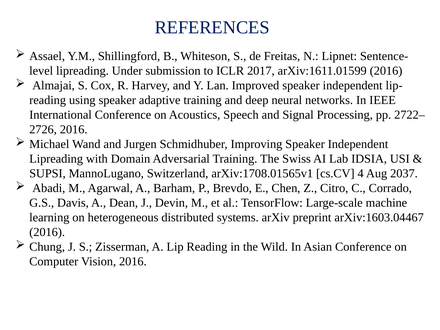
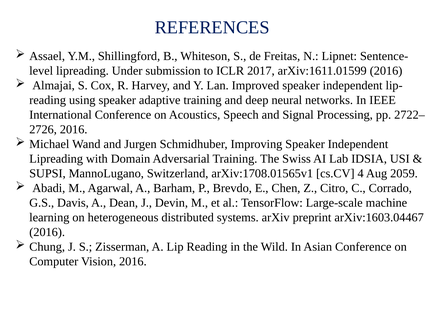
2037: 2037 -> 2059
